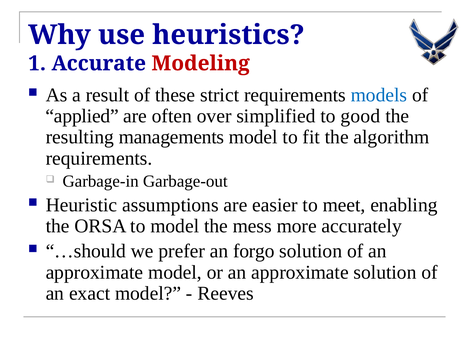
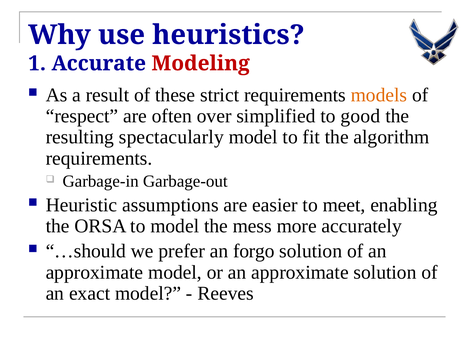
models colour: blue -> orange
applied: applied -> respect
managements: managements -> spectacularly
